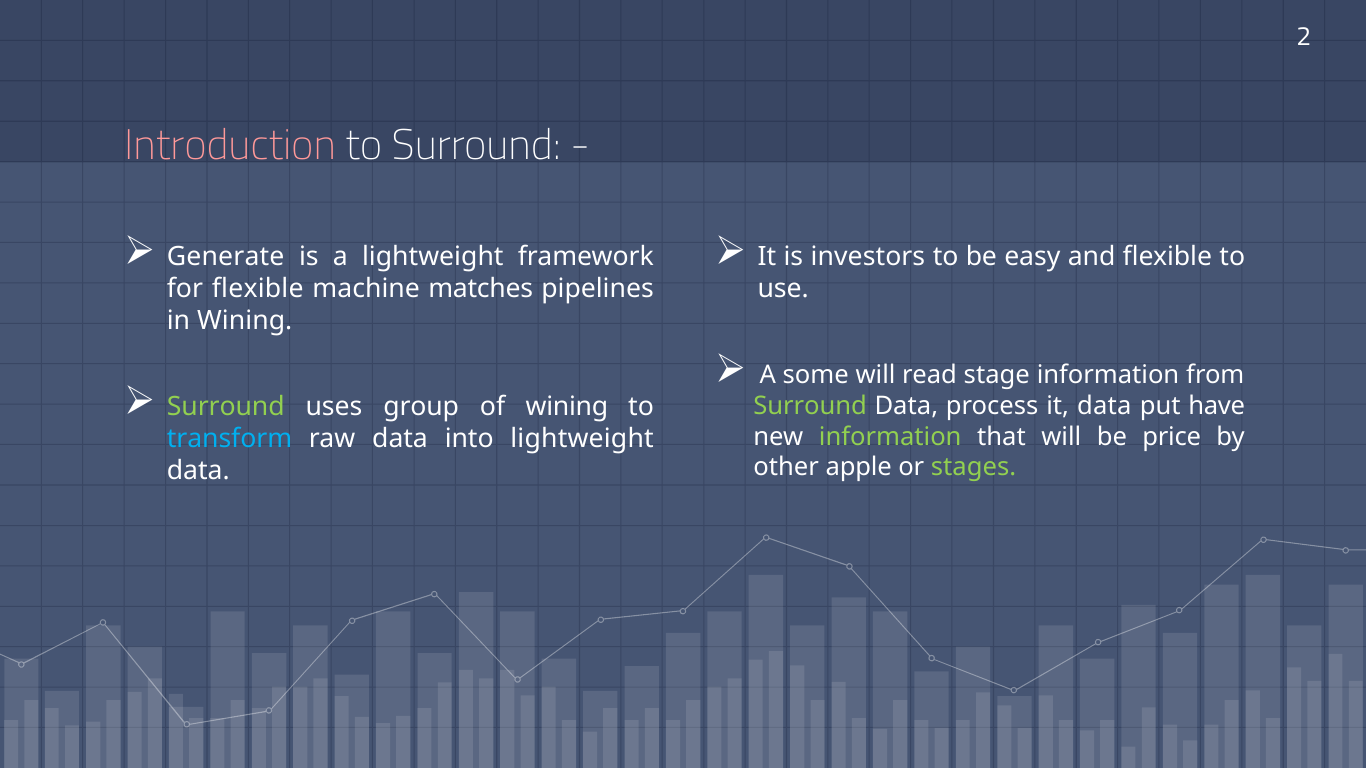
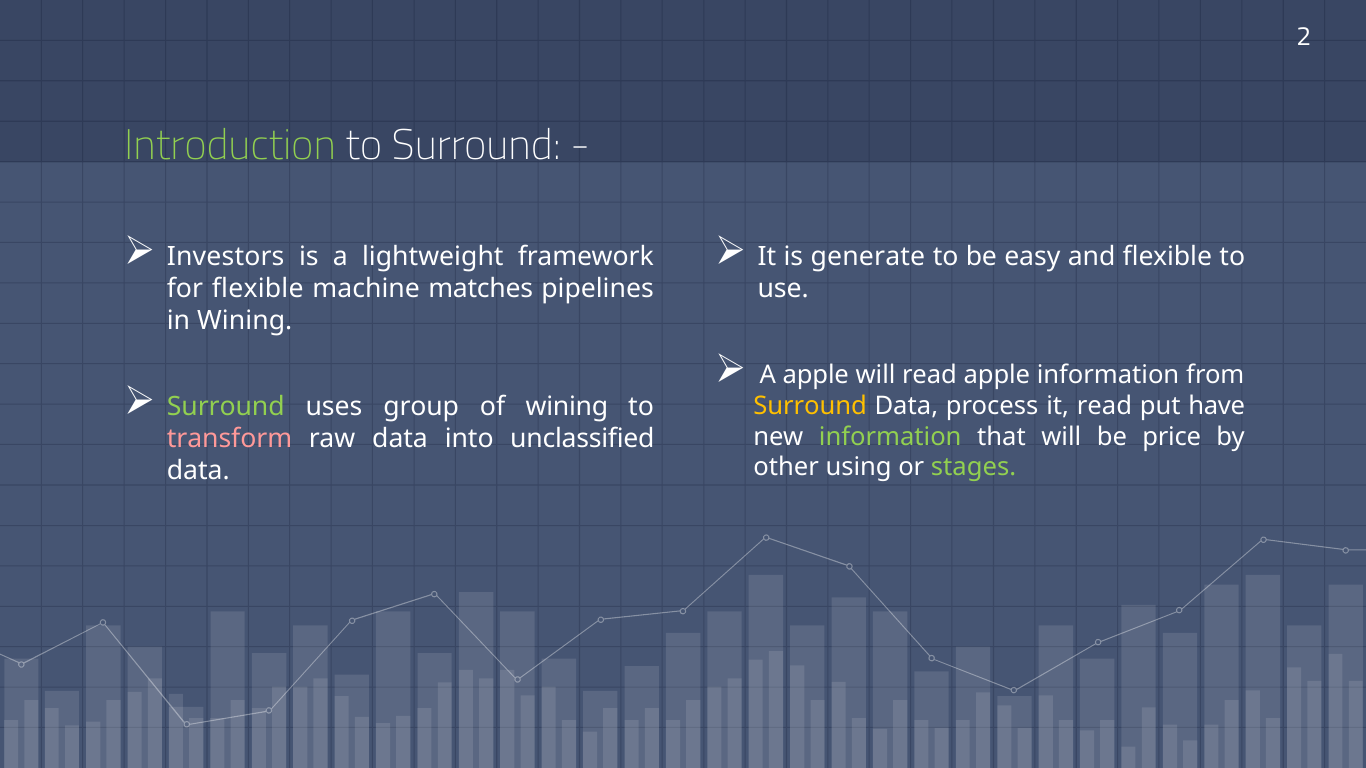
Introduction colour: pink -> light green
Generate: Generate -> Investors
investors: investors -> generate
A some: some -> apple
read stage: stage -> apple
Surround at (810, 406) colour: light green -> yellow
it data: data -> read
transform colour: light blue -> pink
into lightweight: lightweight -> unclassified
apple: apple -> using
